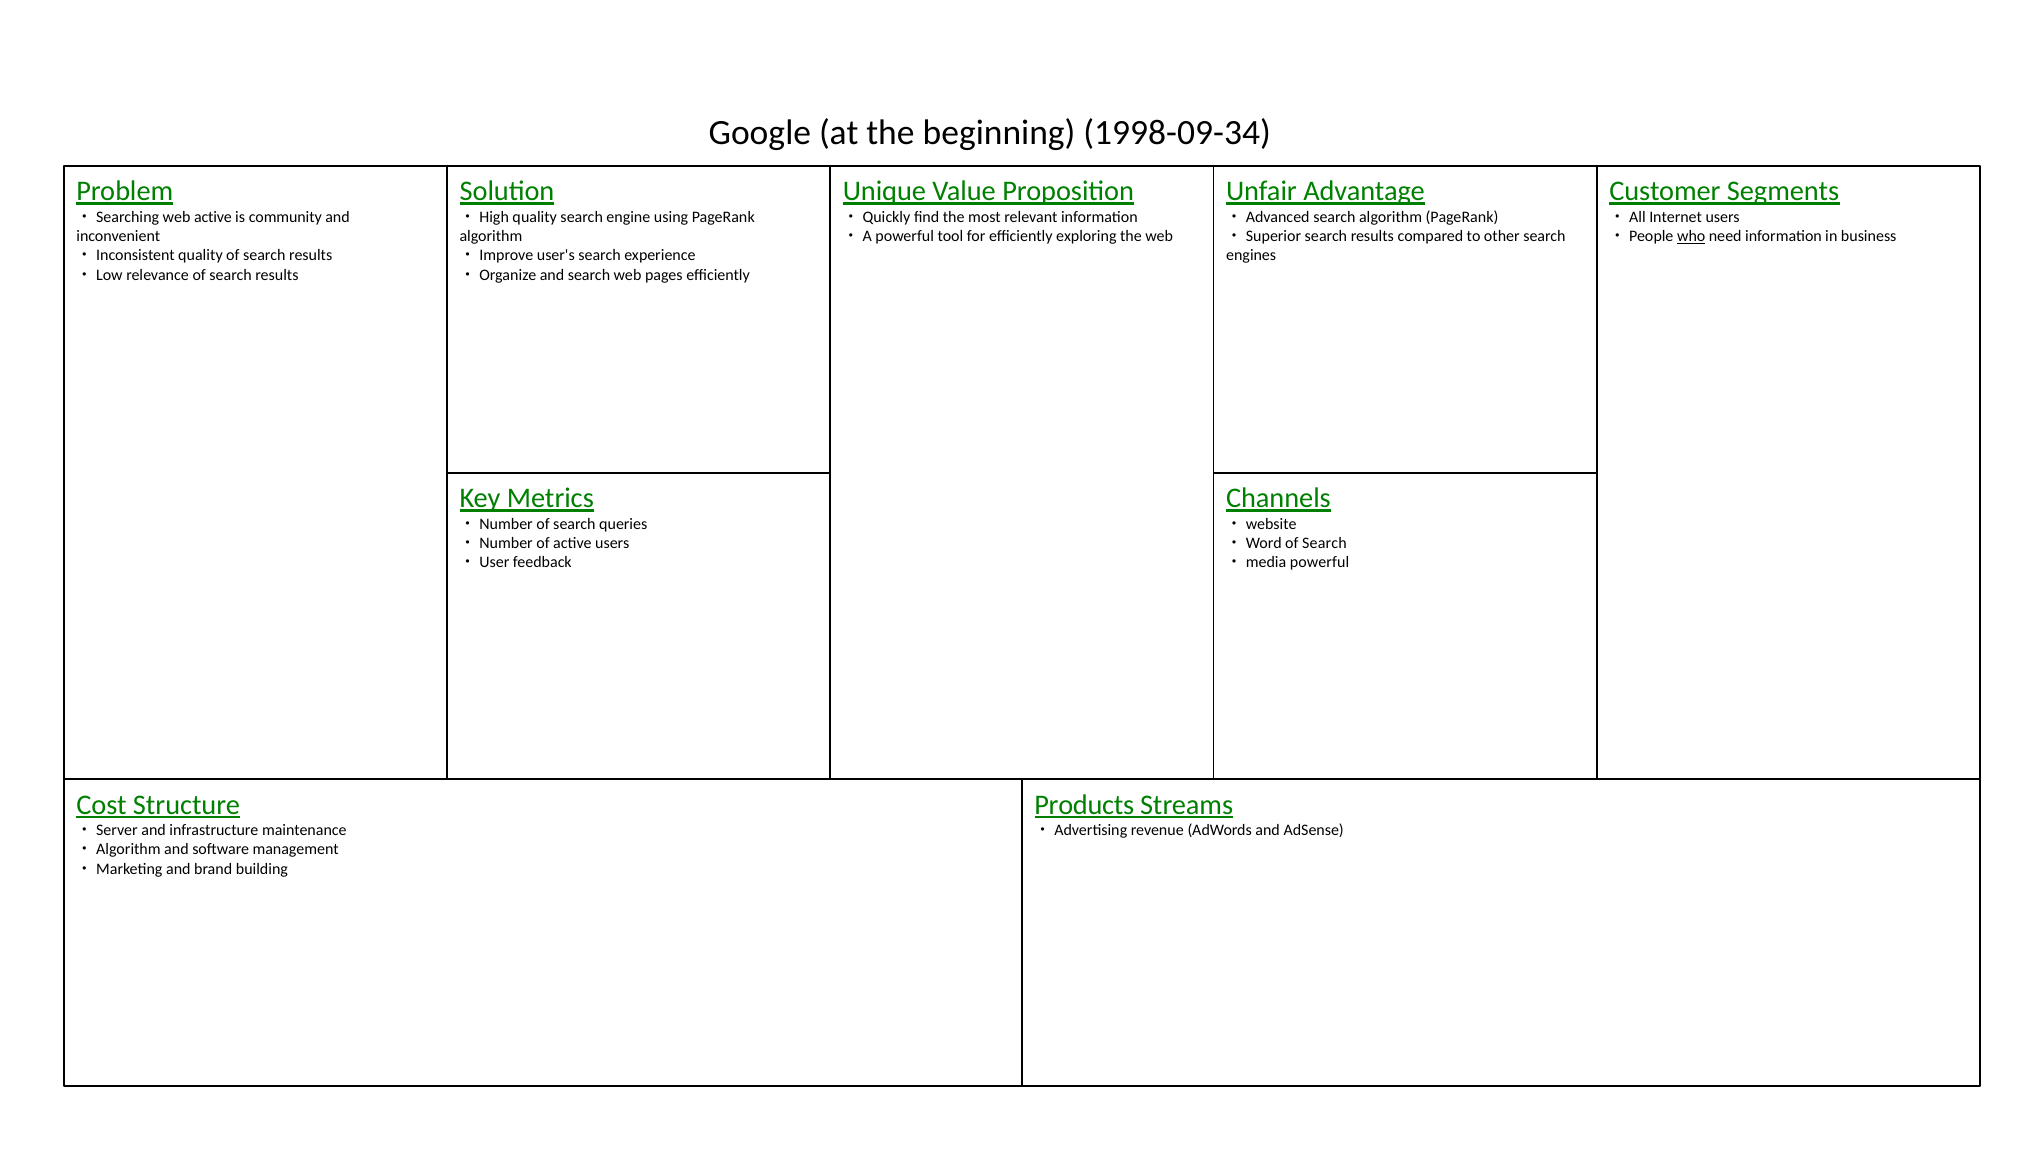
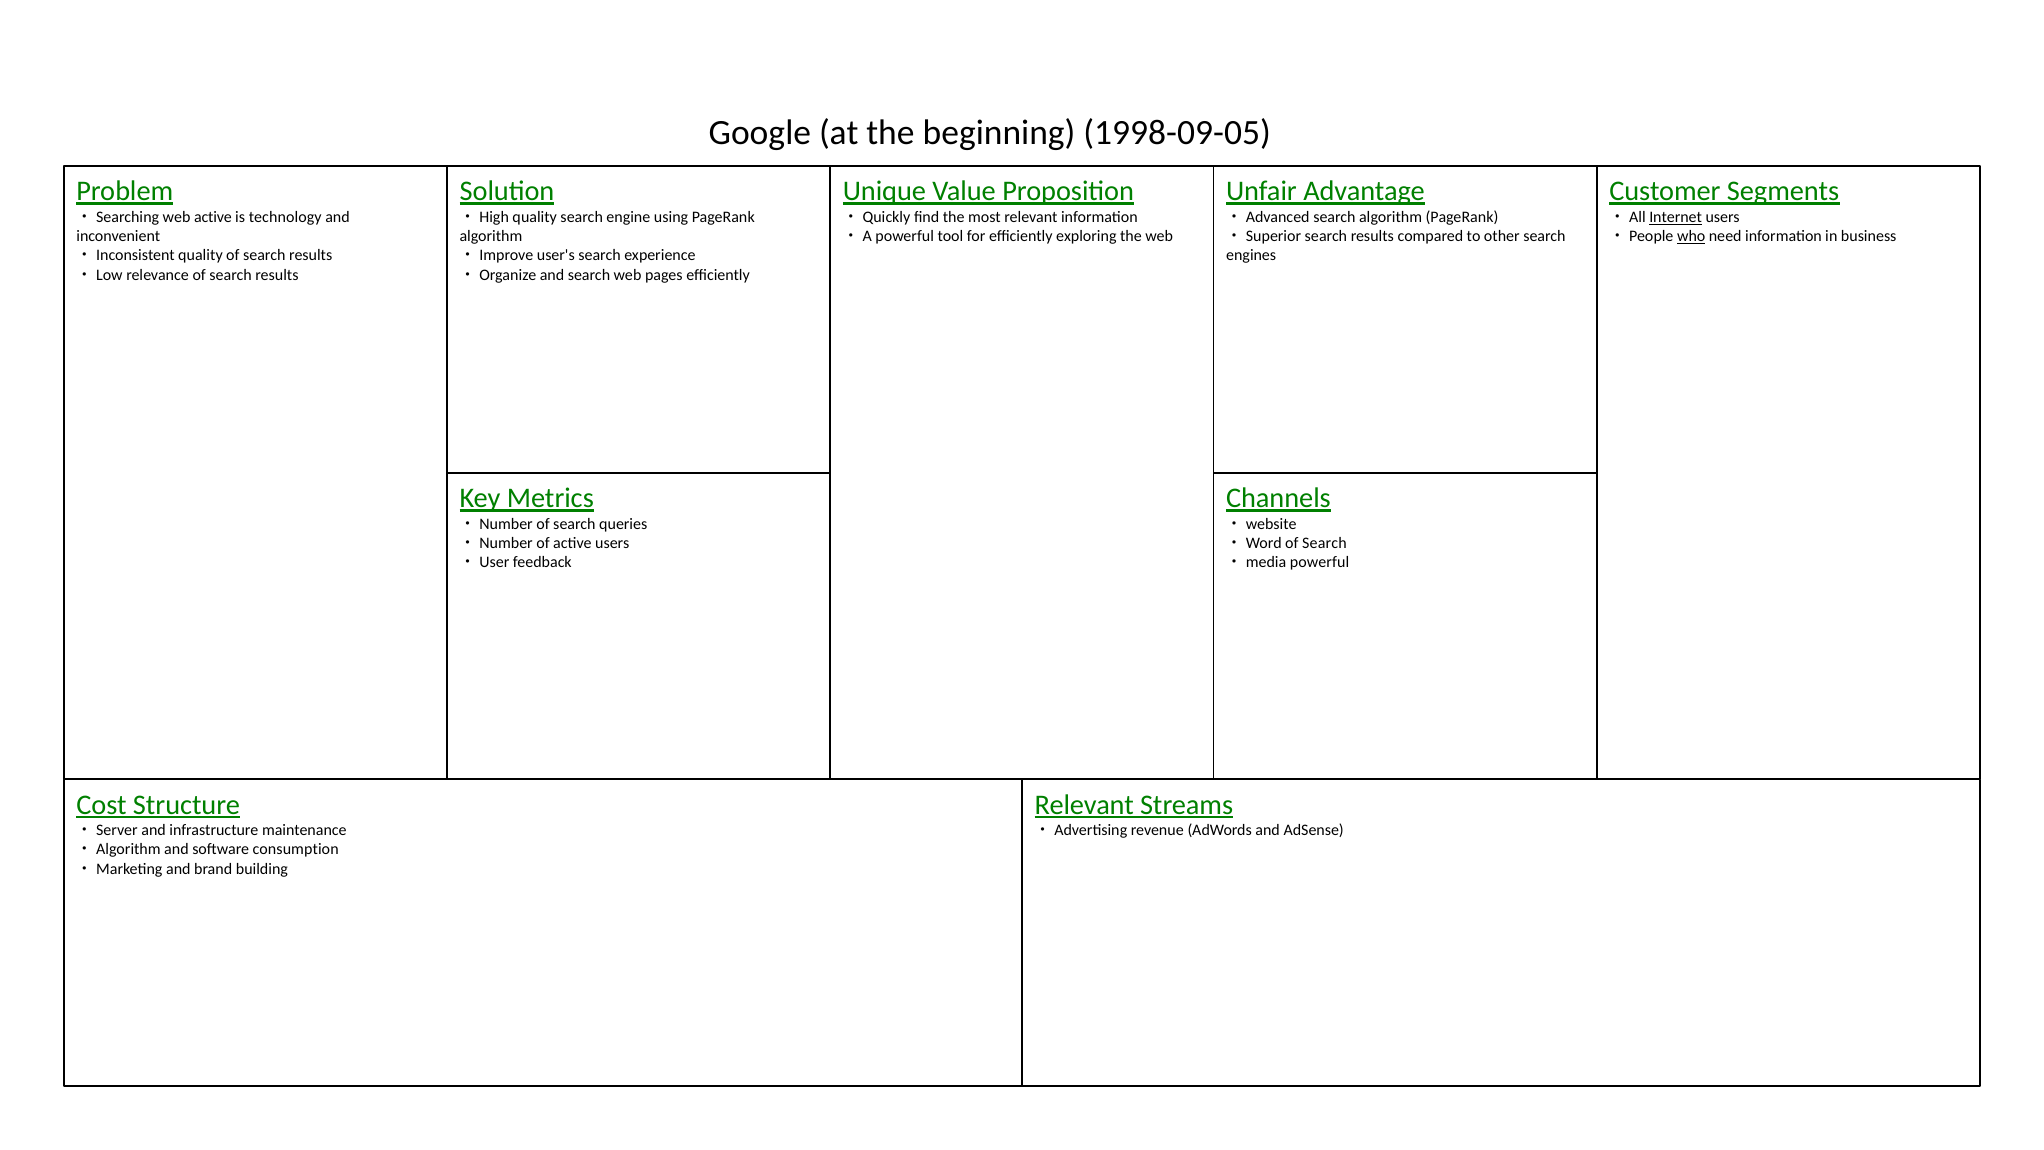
1998-09-34: 1998-09-34 -> 1998-09-05
community: community -> technology
Internet underline: none -> present
Products at (1084, 805): Products -> Relevant
management: management -> consumption
